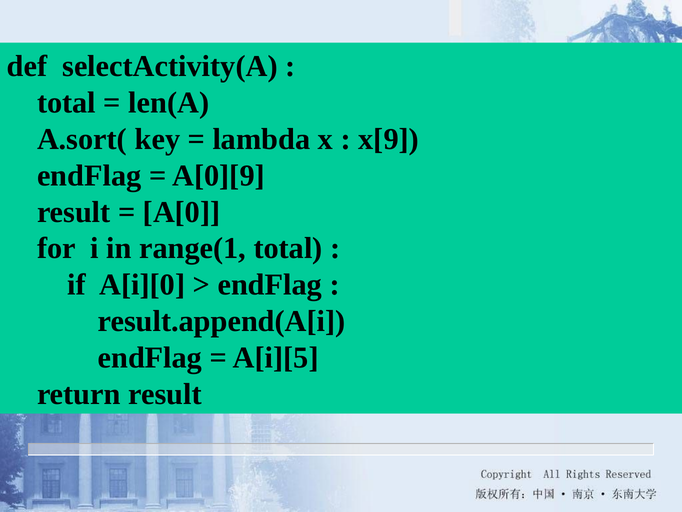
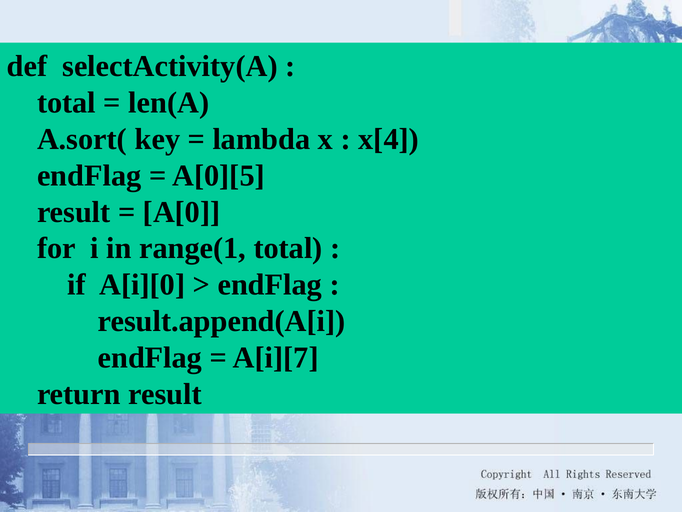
x[9: x[9 -> x[4
A[0][9: A[0][9 -> A[0][5
A[i][5: A[i][5 -> A[i][7
